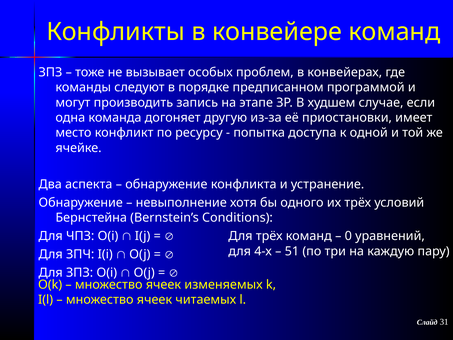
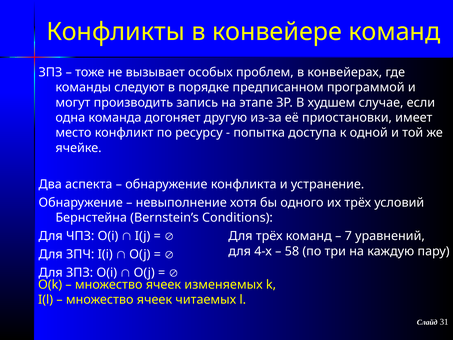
0: 0 -> 7
51: 51 -> 58
